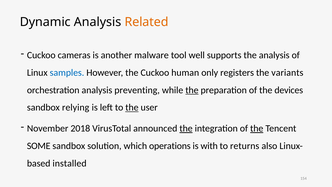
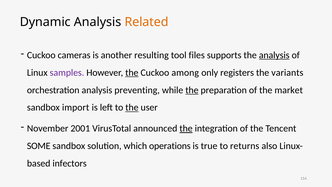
malware: malware -> resulting
well: well -> files
analysis at (274, 55) underline: none -> present
samples colour: blue -> purple
the at (132, 73) underline: none -> present
human: human -> among
devices: devices -> market
relying: relying -> import
2018: 2018 -> 2001
the at (257, 128) underline: present -> none
with: with -> true
installed: installed -> infectors
